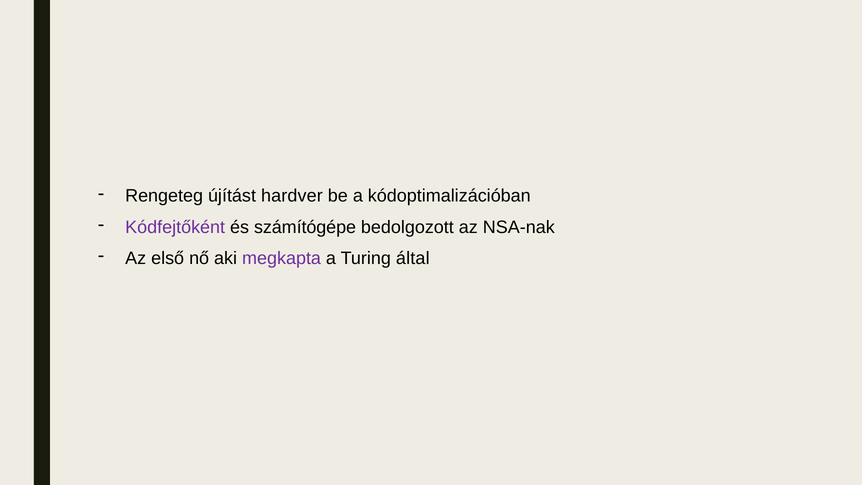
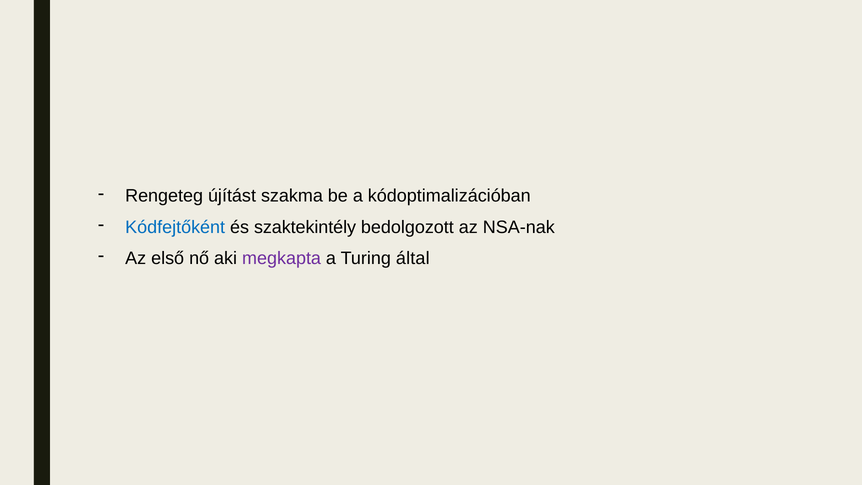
hardver: hardver -> szakma
Kódfejtőként colour: purple -> blue
számítógépe: számítógépe -> szaktekintély
